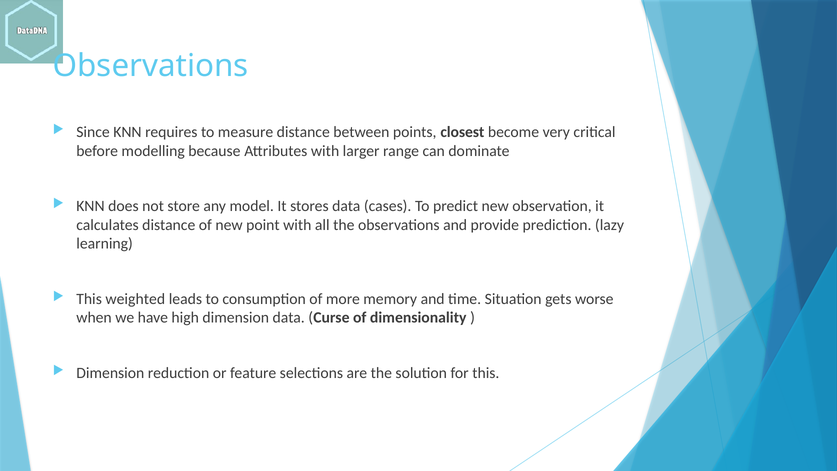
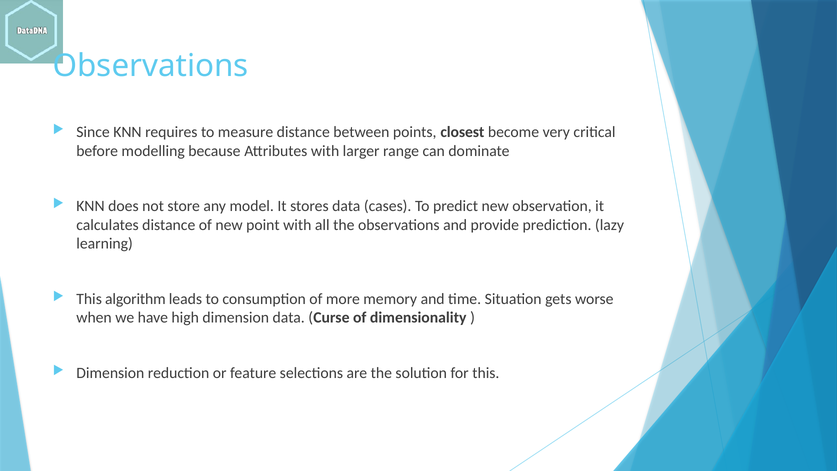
weighted: weighted -> algorithm
